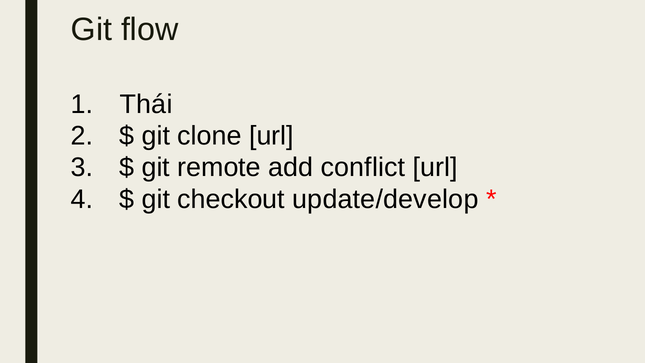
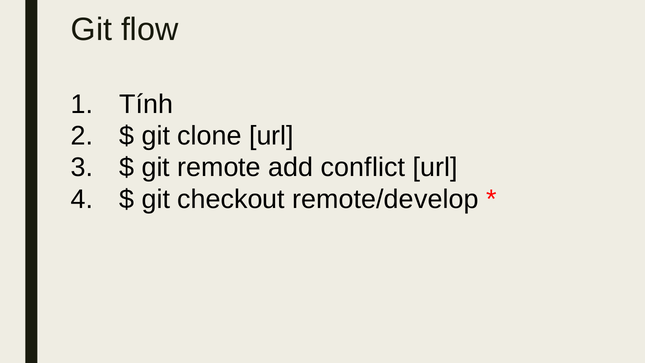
Thái: Thái -> Tính
update/develop: update/develop -> remote/develop
